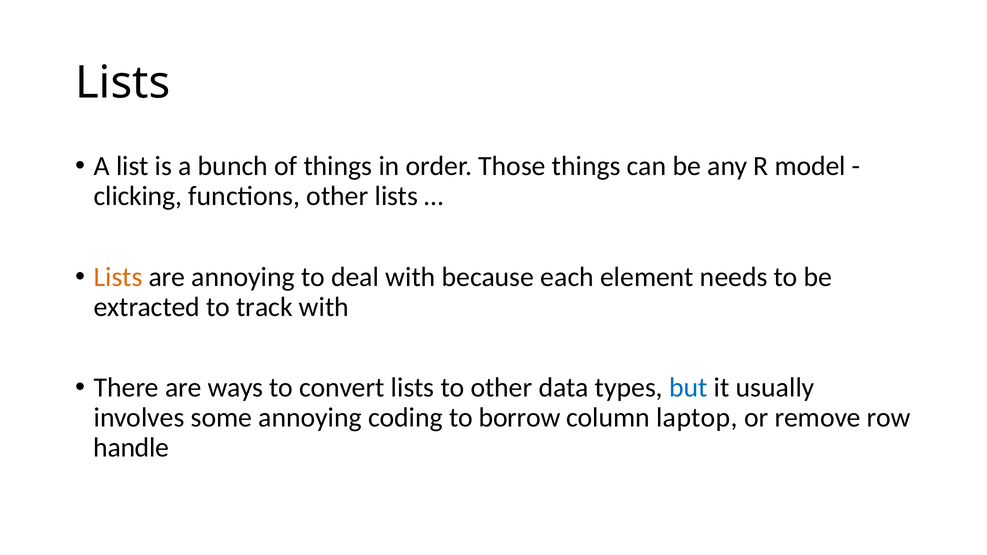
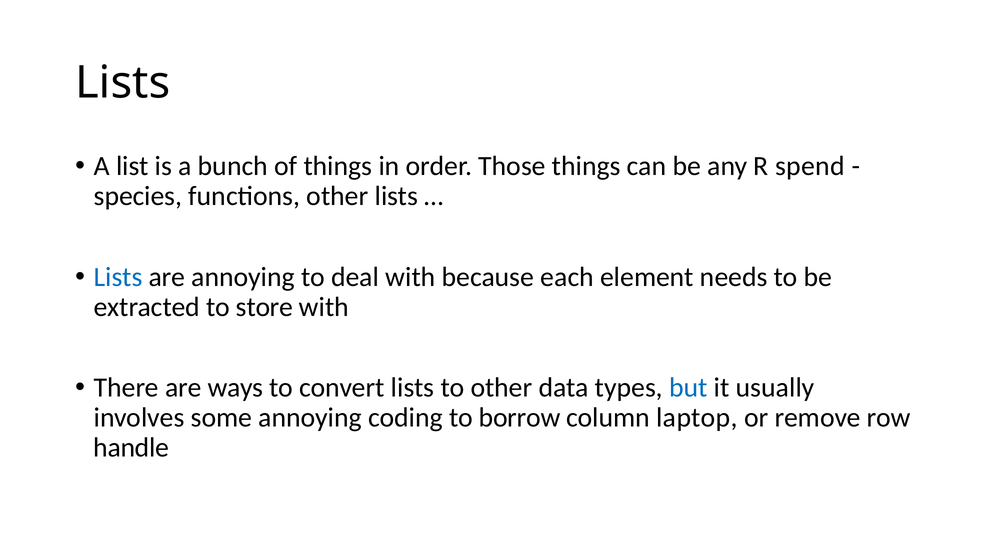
model: model -> spend
clicking: clicking -> species
Lists at (118, 277) colour: orange -> blue
track: track -> store
